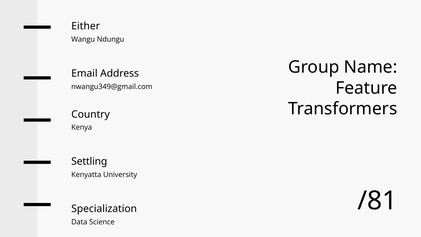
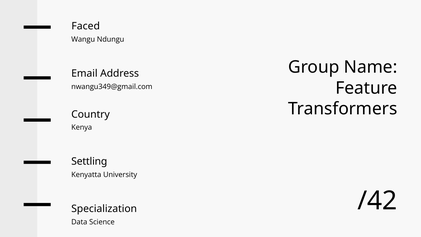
Either: Either -> Faced
/81: /81 -> /42
